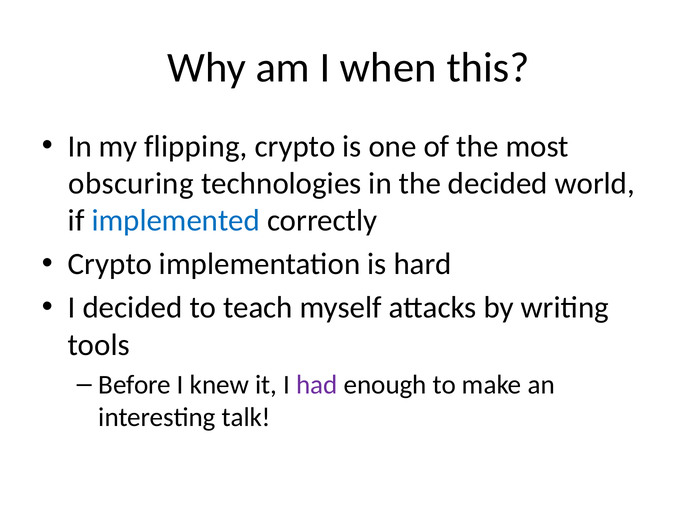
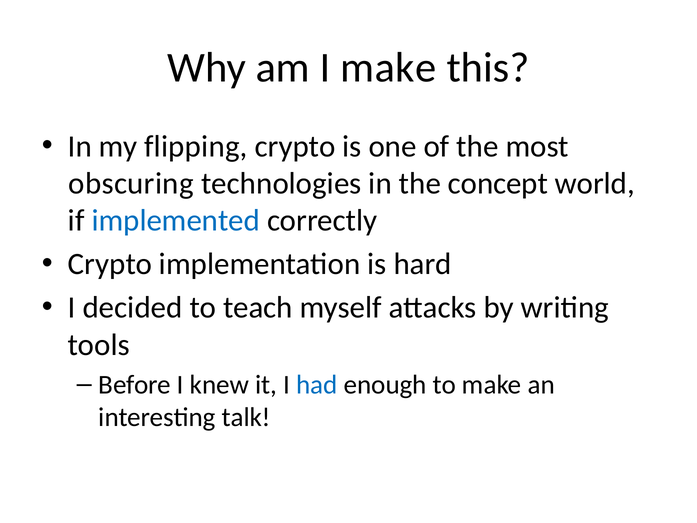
I when: when -> make
the decided: decided -> concept
had colour: purple -> blue
